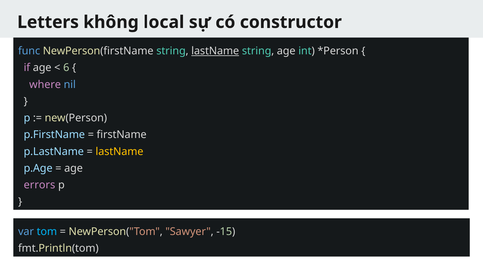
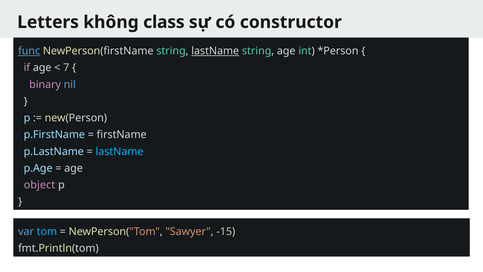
local: local -> class
func underline: none -> present
6: 6 -> 7
where: where -> binary
lastName at (119, 151) colour: yellow -> light blue
errors: errors -> object
